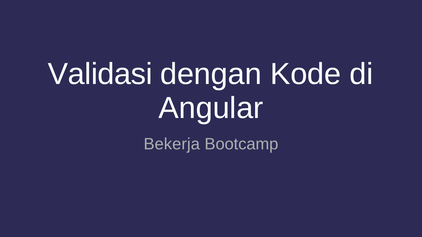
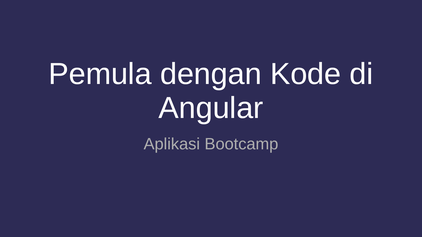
Validasi: Validasi -> Pemula
Bekerja: Bekerja -> Aplikasi
